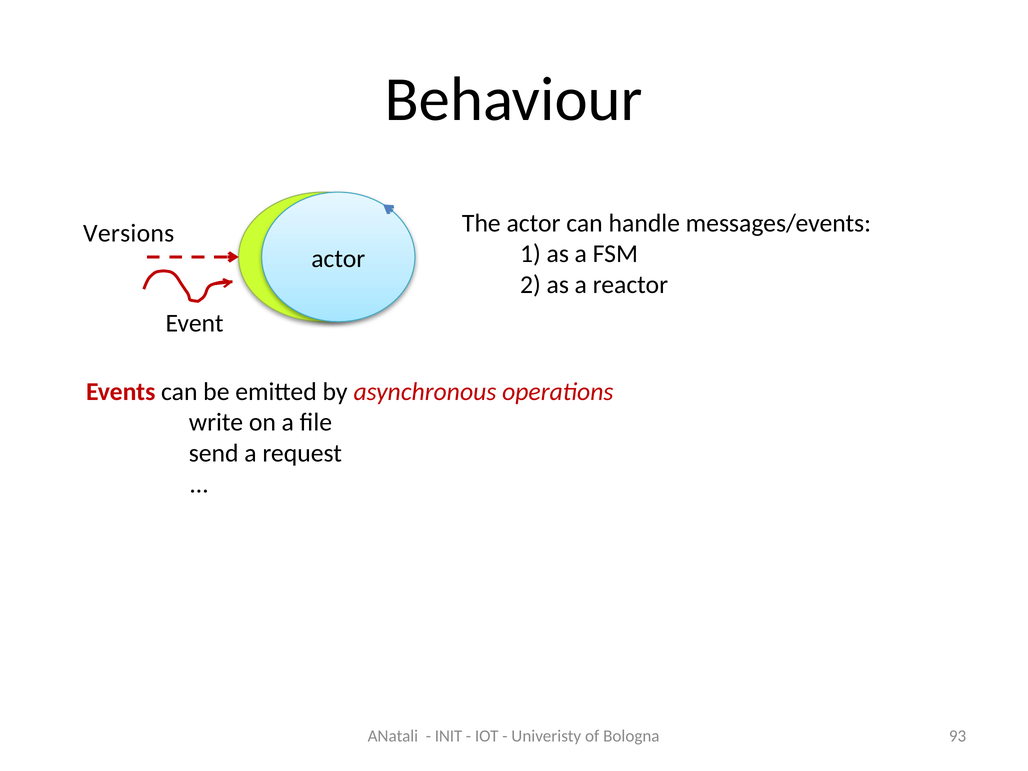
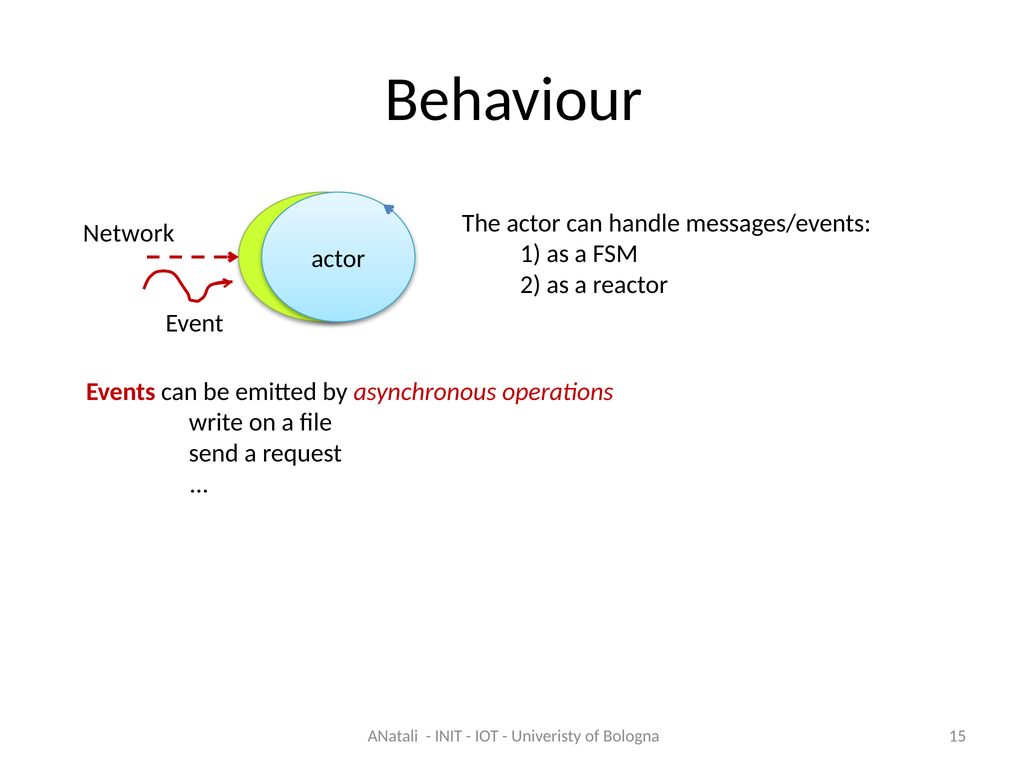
Versions: Versions -> Network
93: 93 -> 15
